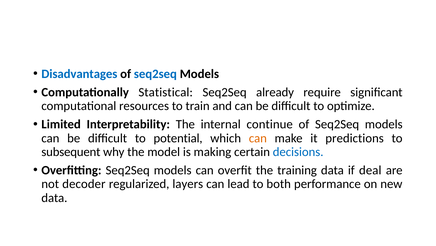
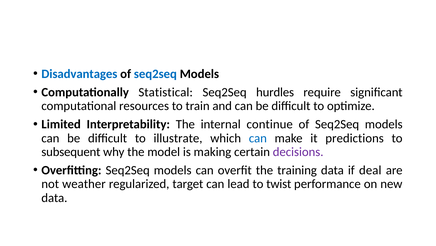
already: already -> hurdles
potential: potential -> illustrate
can at (258, 138) colour: orange -> blue
decisions colour: blue -> purple
decoder: decoder -> weather
layers: layers -> target
both: both -> twist
